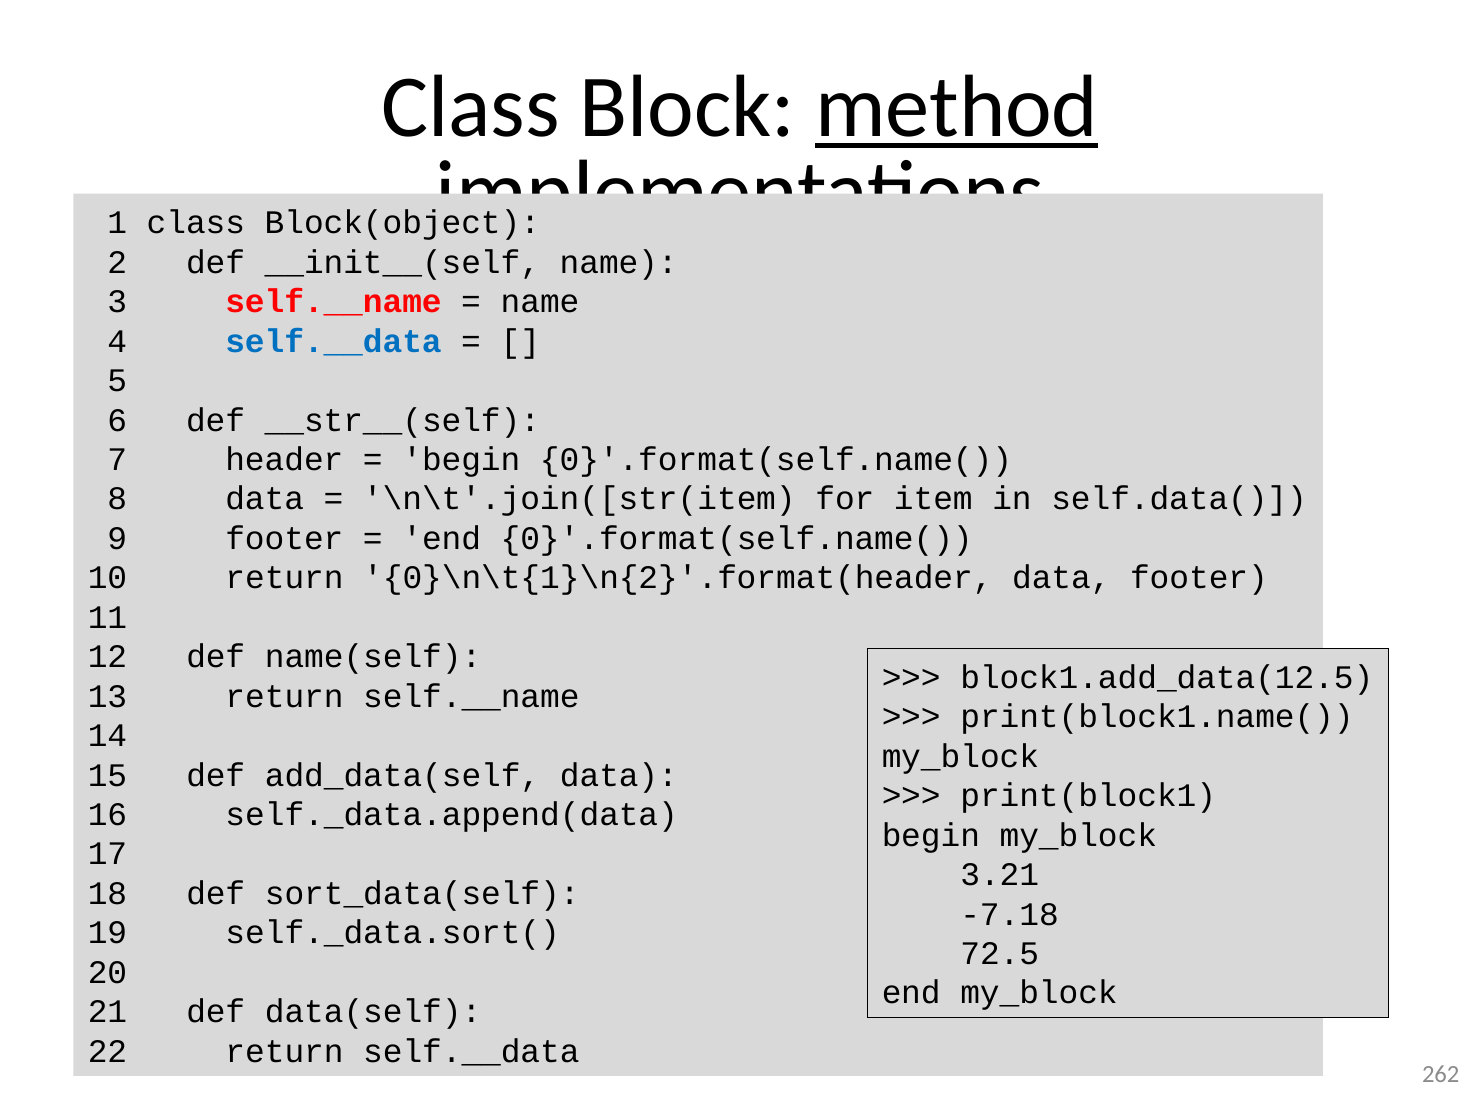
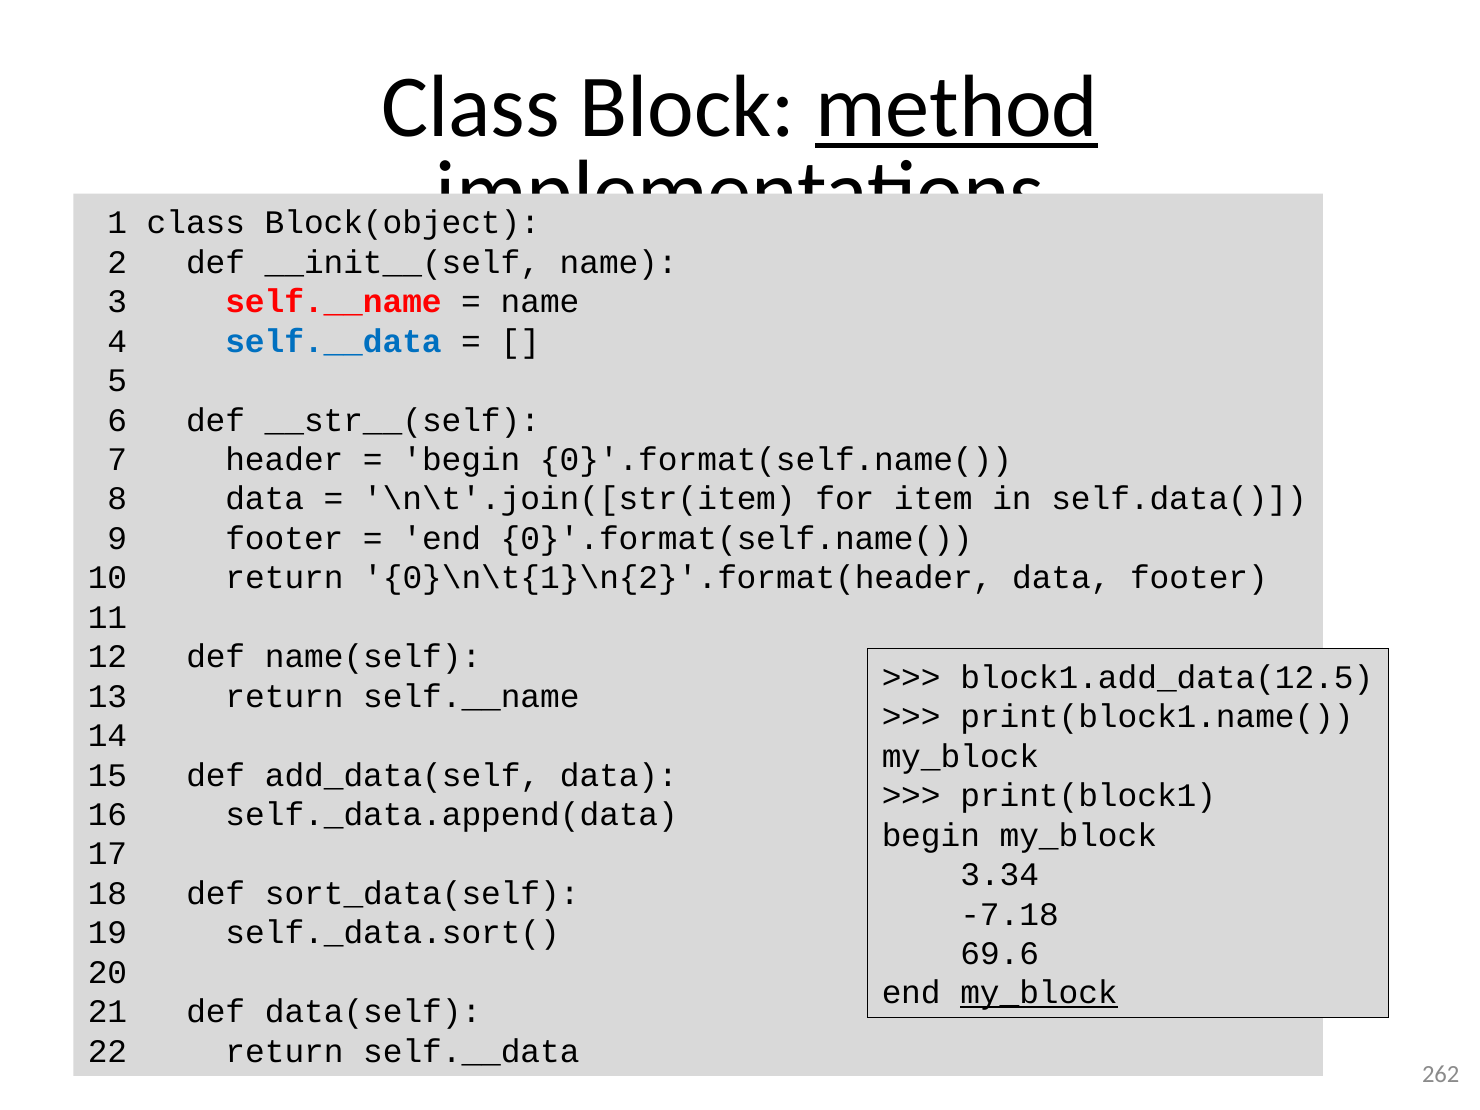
3.21: 3.21 -> 3.34
72.5: 72.5 -> 69.6
my_block at (1039, 993) underline: none -> present
